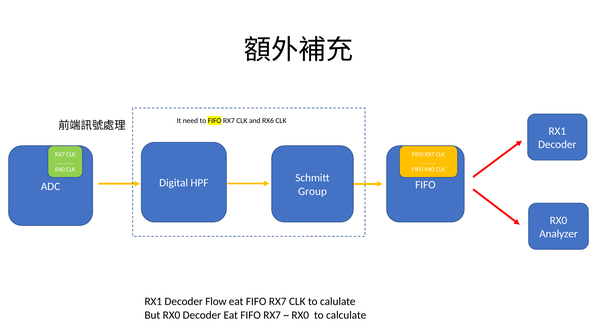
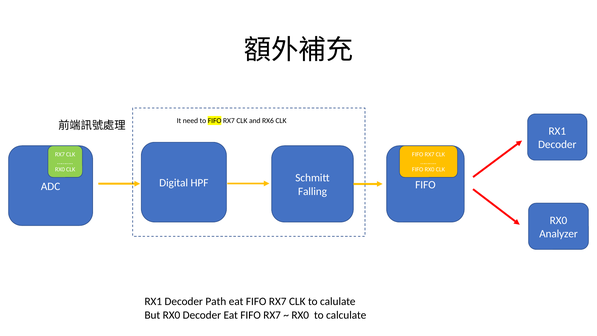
Group: Group -> Falling
Flow: Flow -> Path
